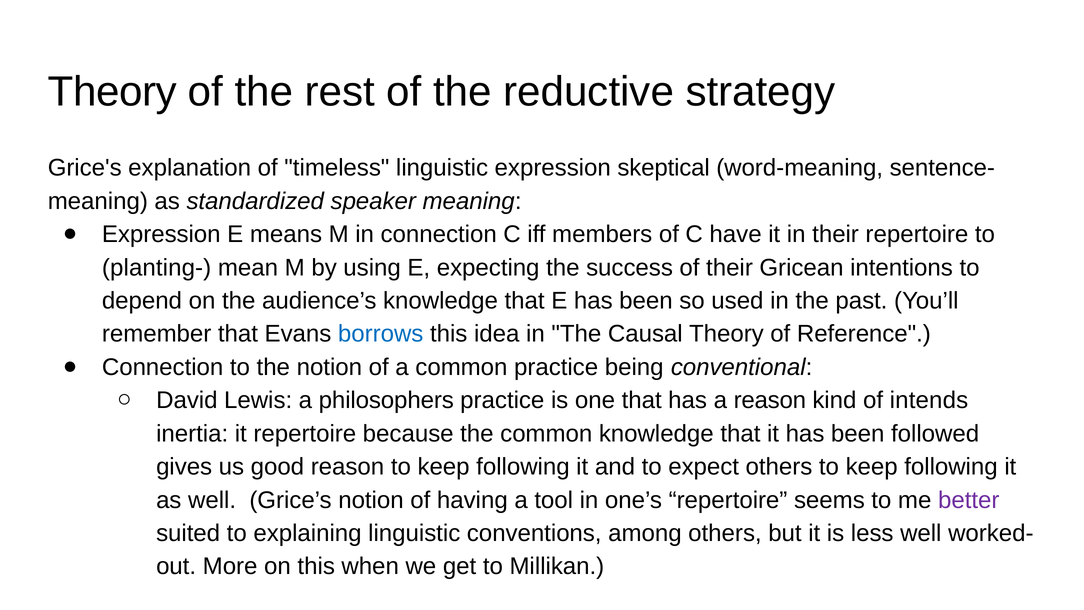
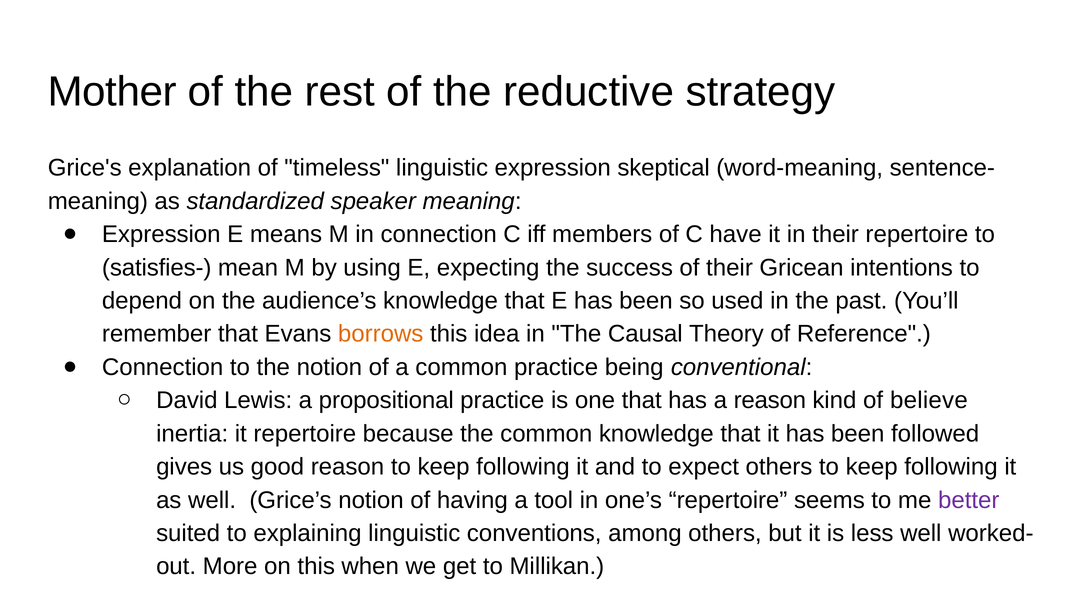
Theory at (112, 92): Theory -> Mother
planting-: planting- -> satisfies-
borrows colour: blue -> orange
philosophers: philosophers -> propositional
intends: intends -> believe
